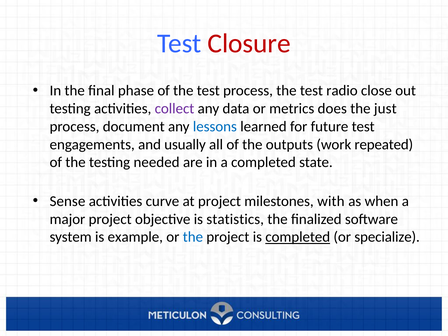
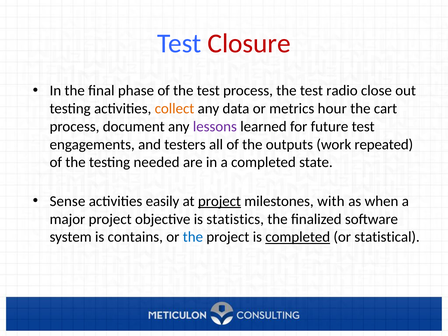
collect colour: purple -> orange
does: does -> hour
just: just -> cart
lessons colour: blue -> purple
usually: usually -> testers
curve: curve -> easily
project at (219, 201) underline: none -> present
example: example -> contains
specialize: specialize -> statistical
